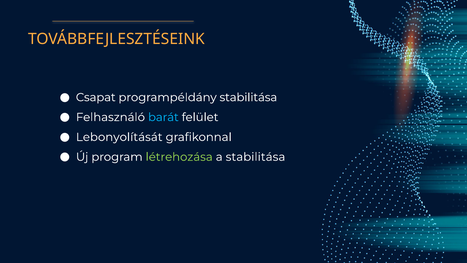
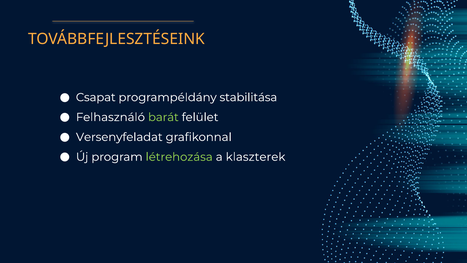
barát colour: light blue -> light green
Lebonyolítását: Lebonyolítását -> Versenyfeladat
a stabilitása: stabilitása -> klaszterek
